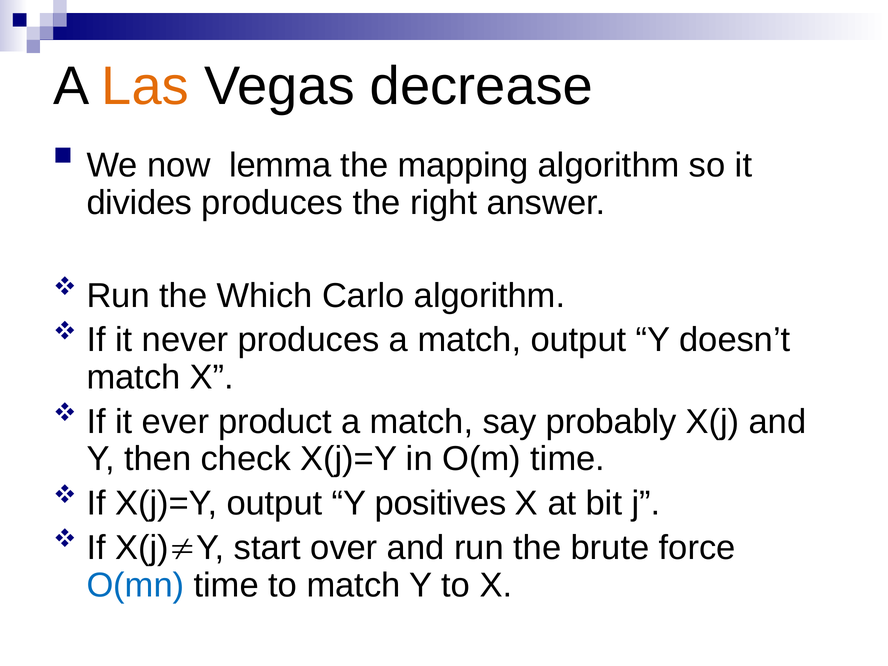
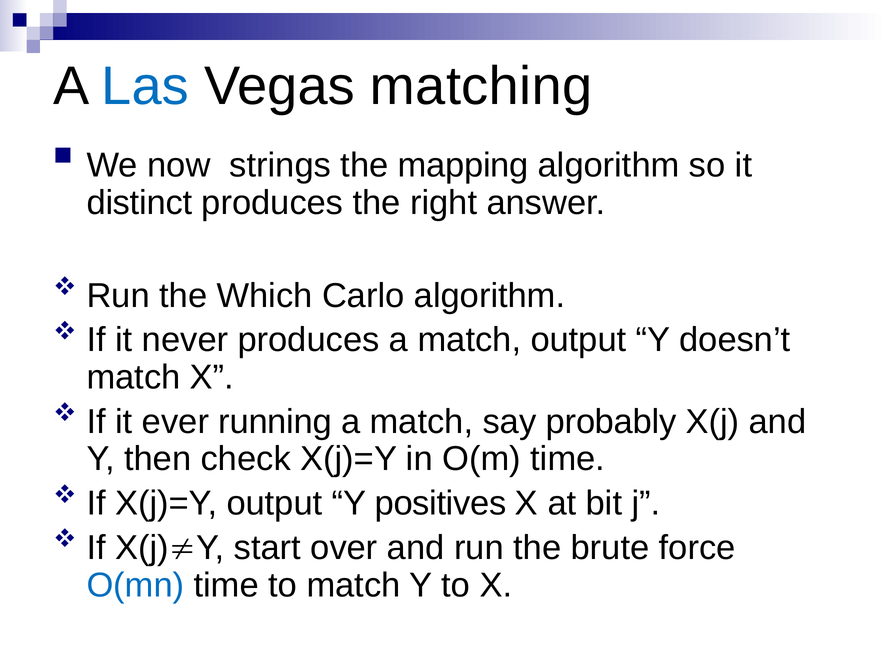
Las colour: orange -> blue
decrease: decrease -> matching
lemma: lemma -> strings
divides: divides -> distinct
product: product -> running
